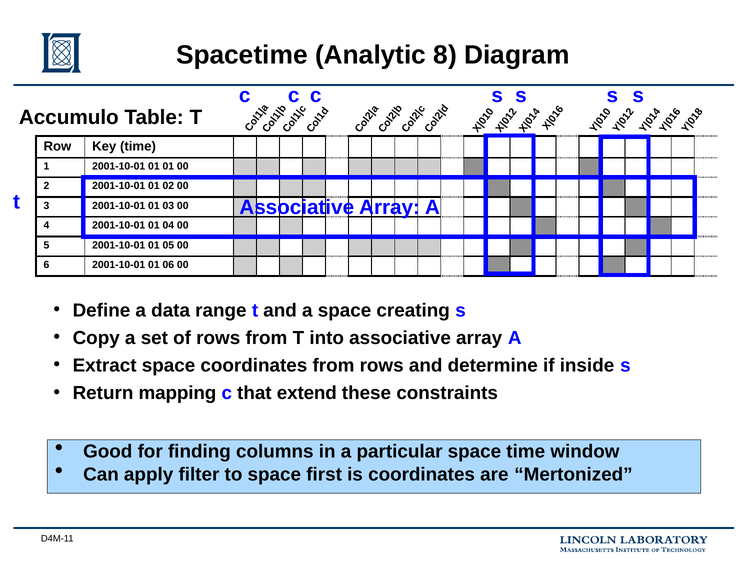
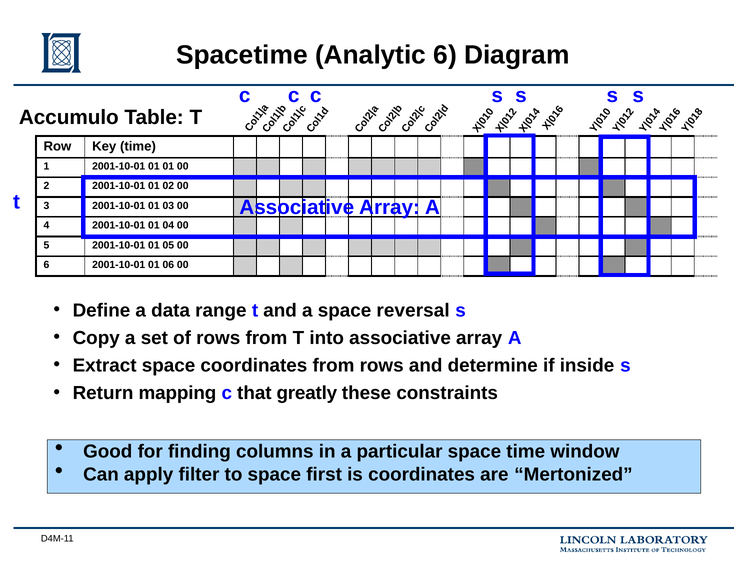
Analytic 8: 8 -> 6
creating: creating -> reversal
extend: extend -> greatly
